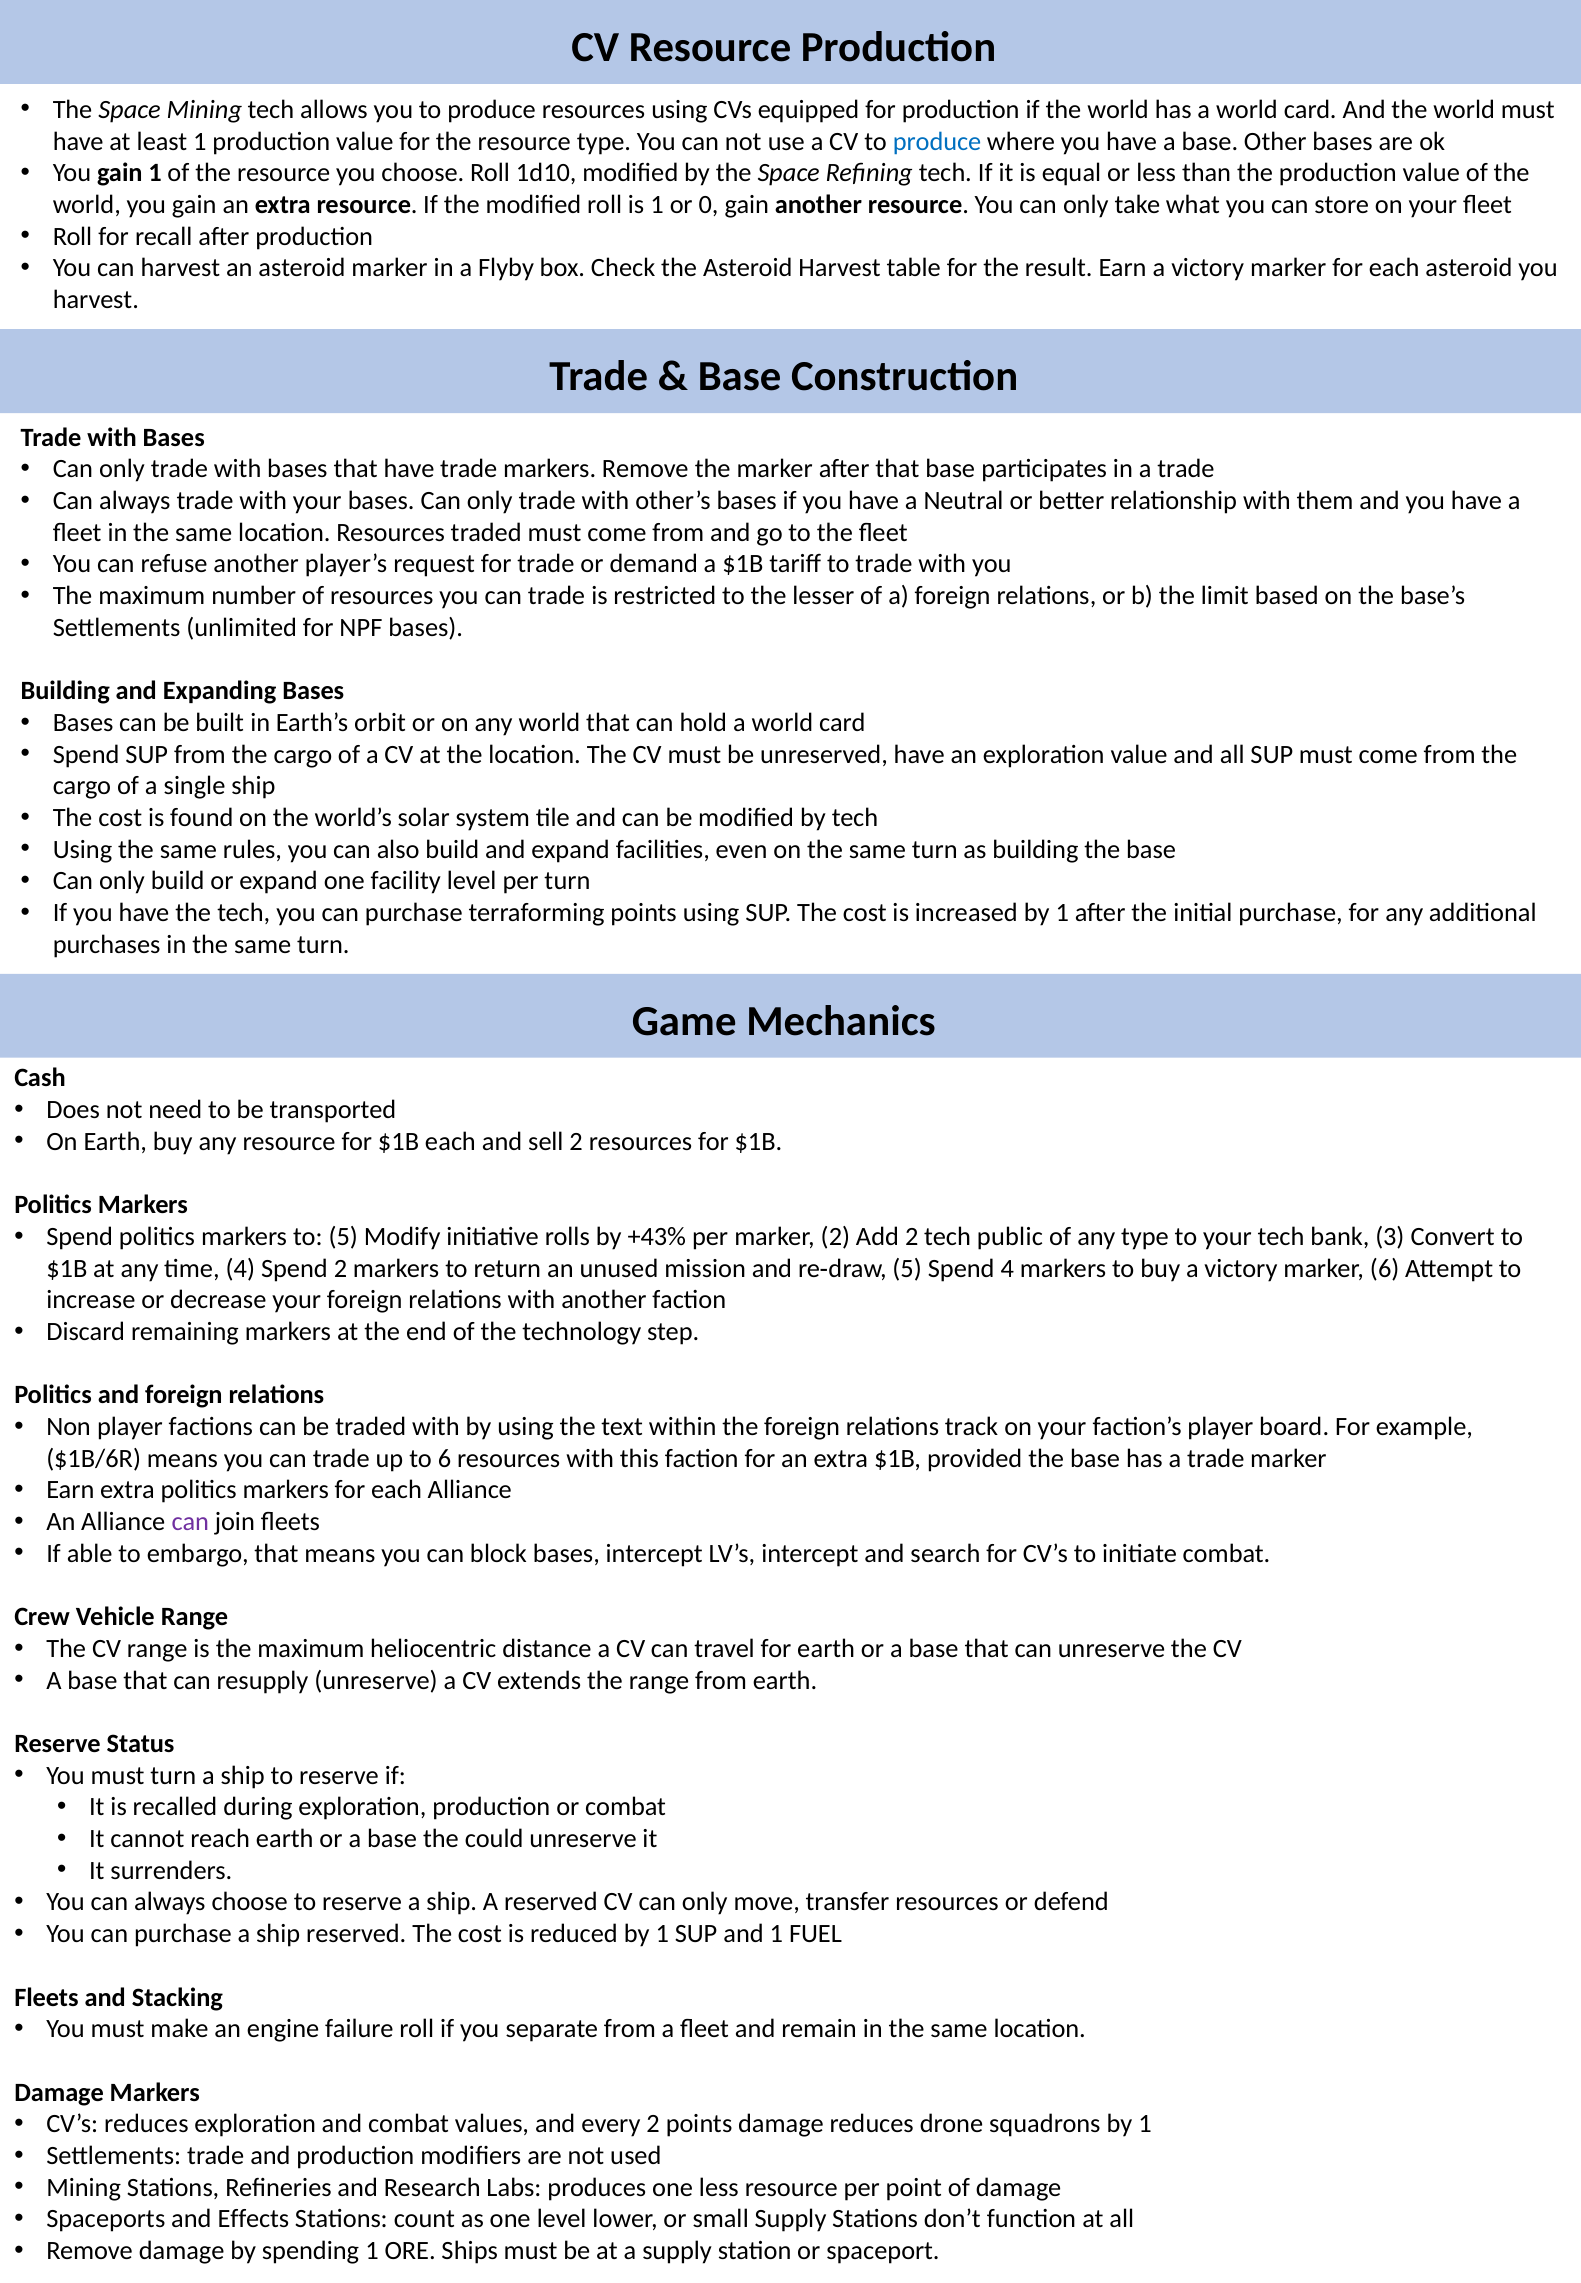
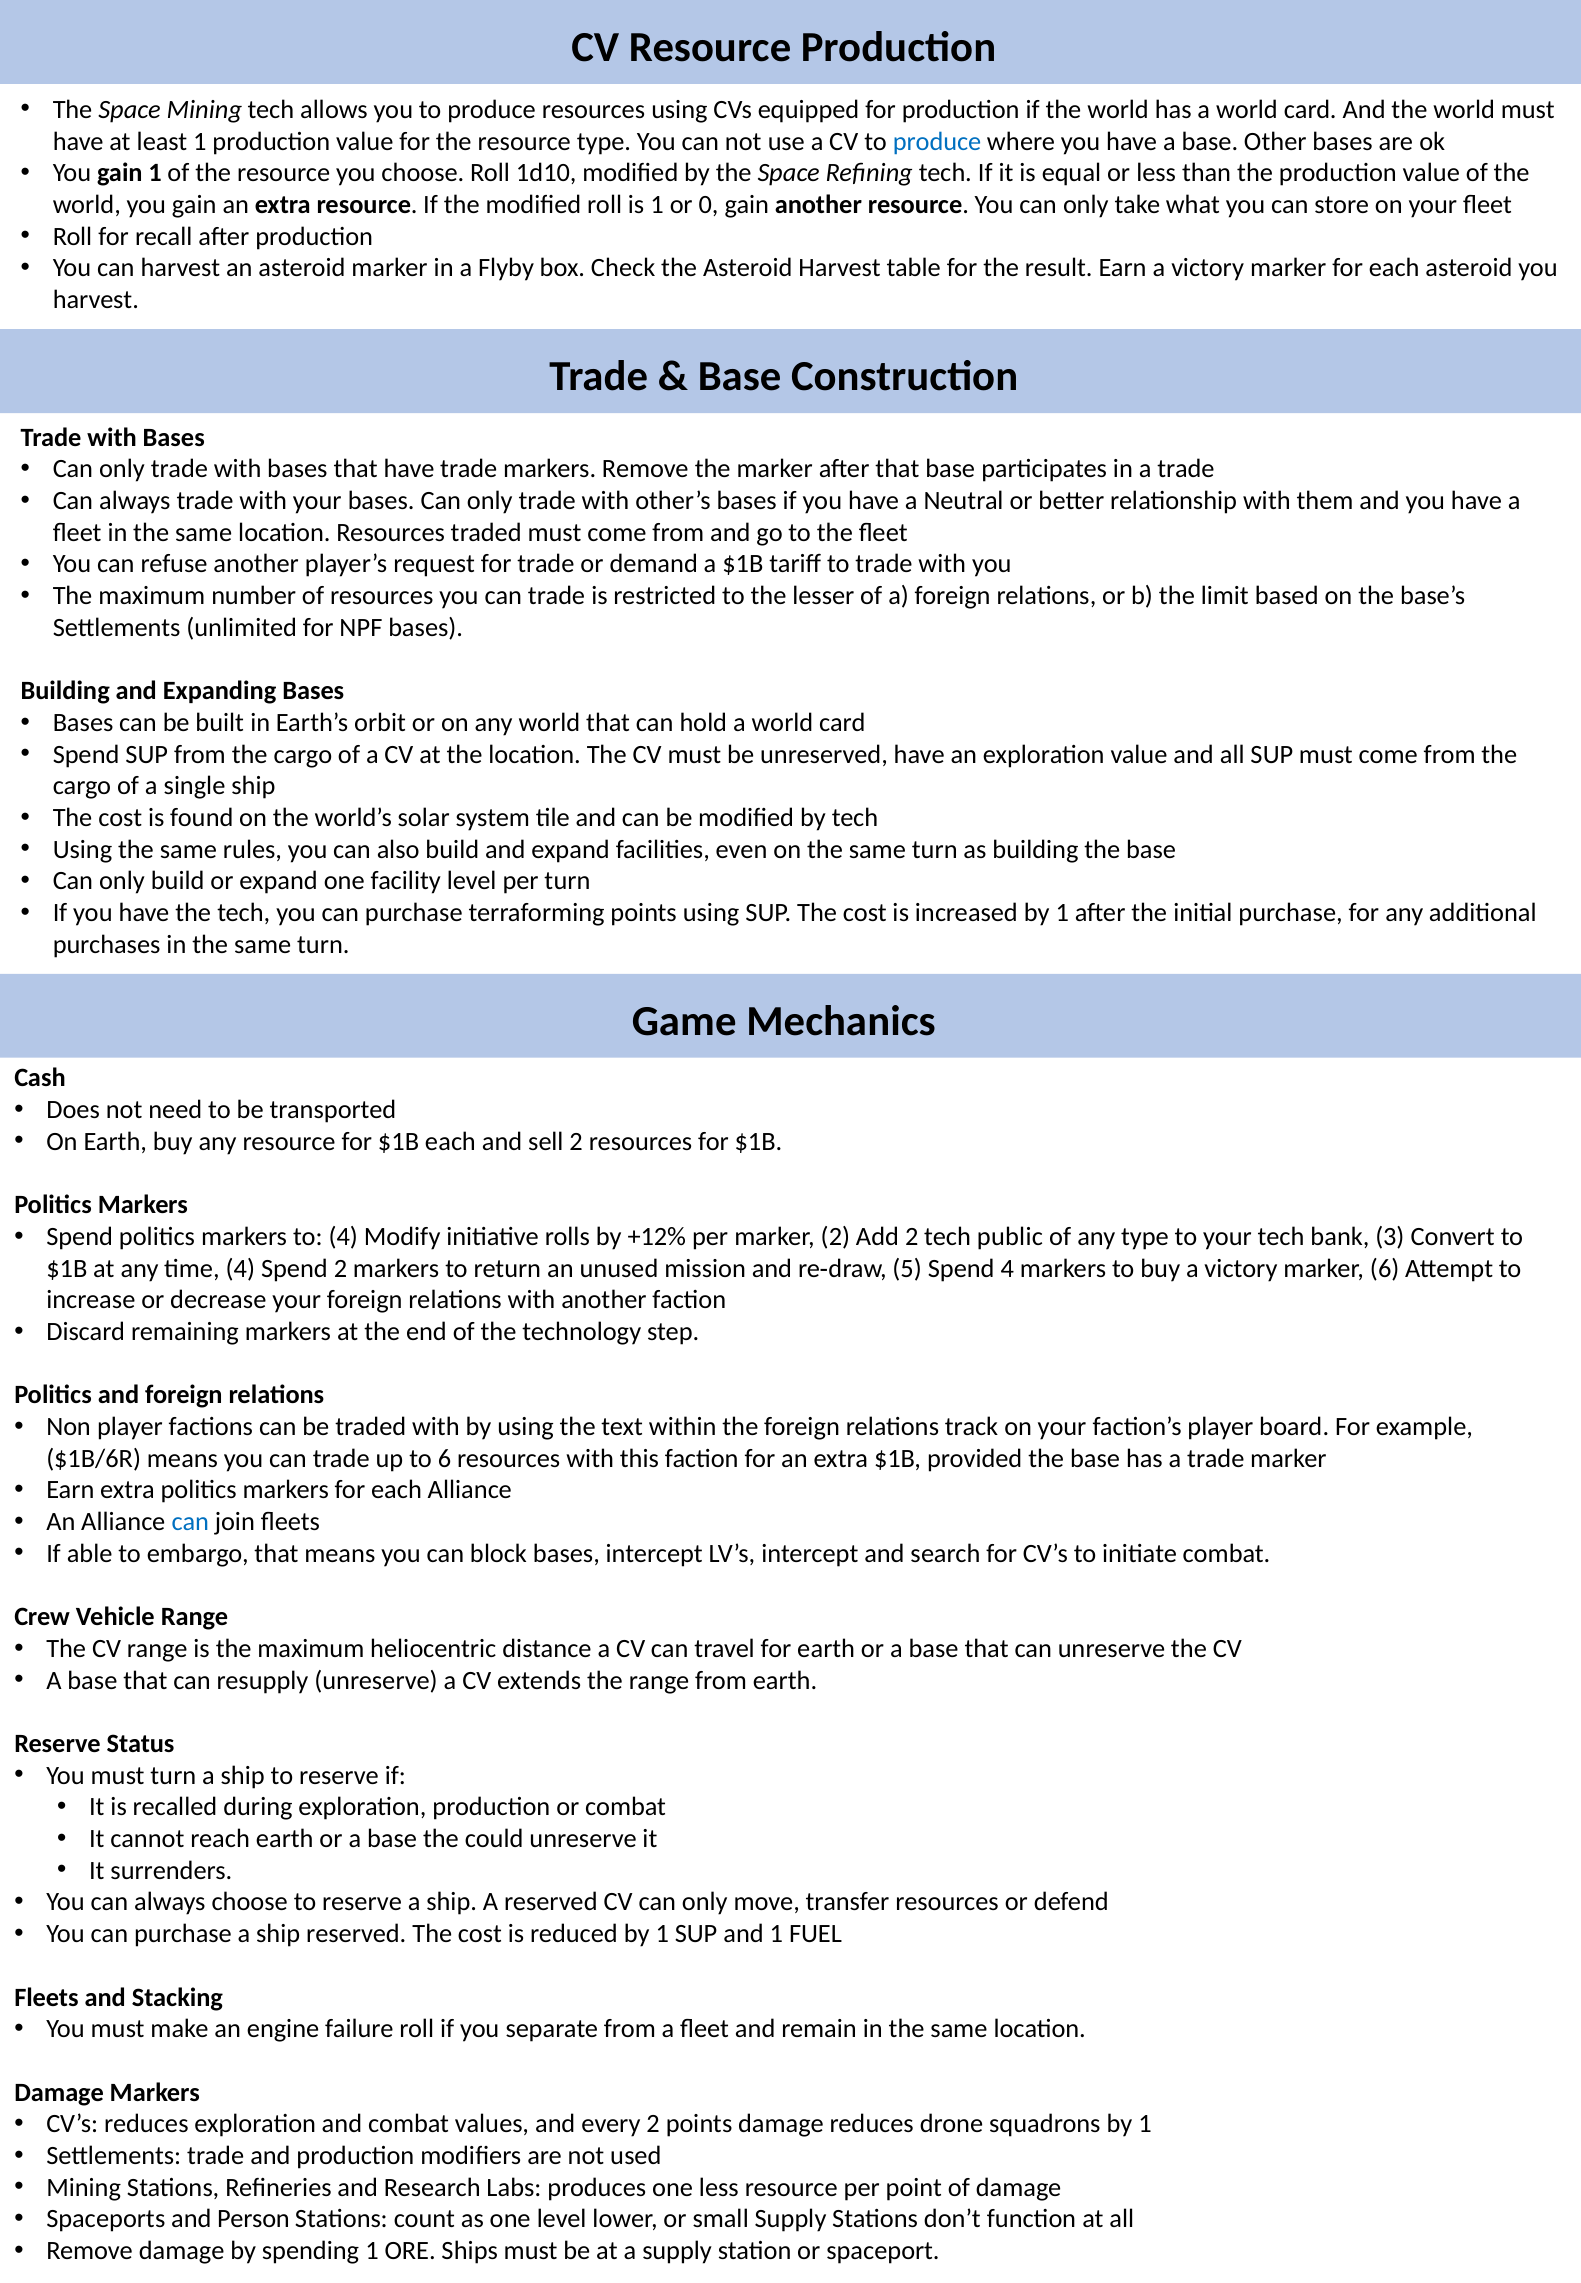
to 5: 5 -> 4
+43%: +43% -> +12%
can at (190, 1522) colour: purple -> blue
Effects: Effects -> Person
